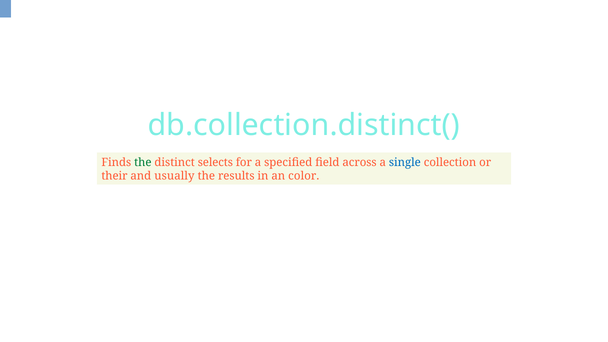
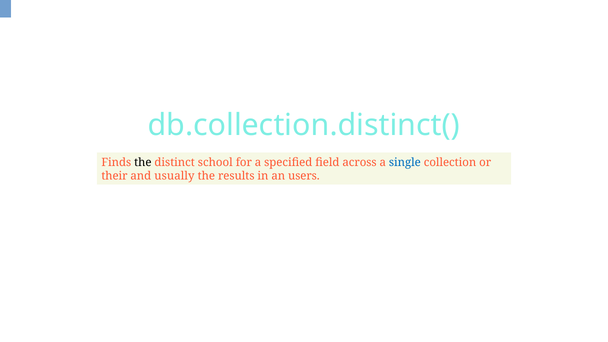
the at (143, 162) colour: green -> black
selects: selects -> school
color: color -> users
